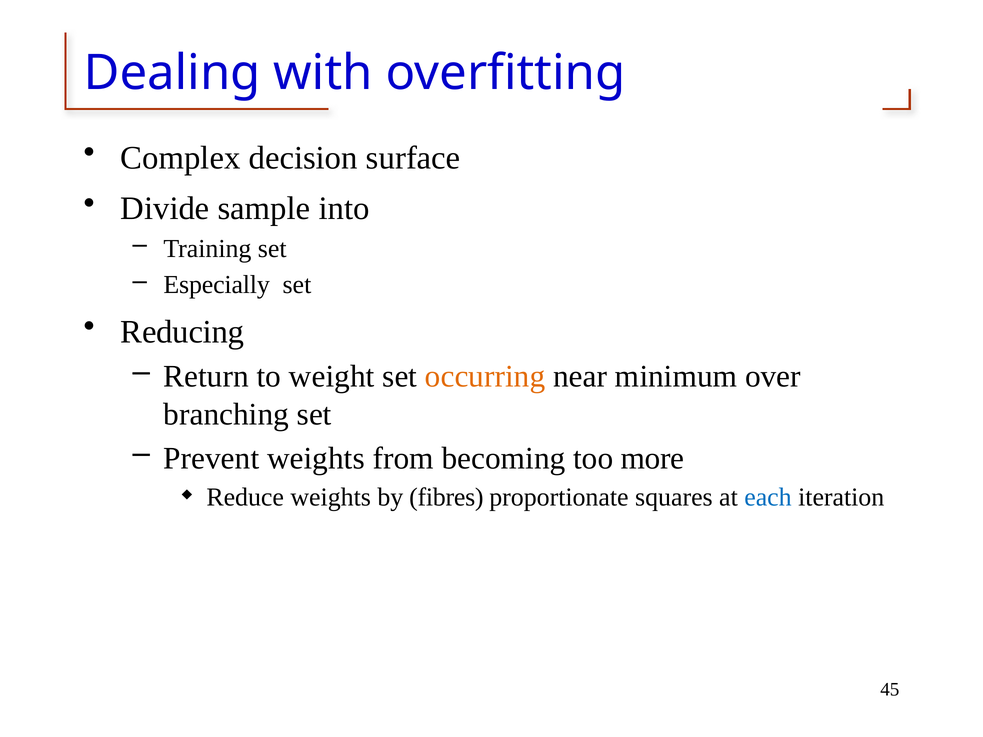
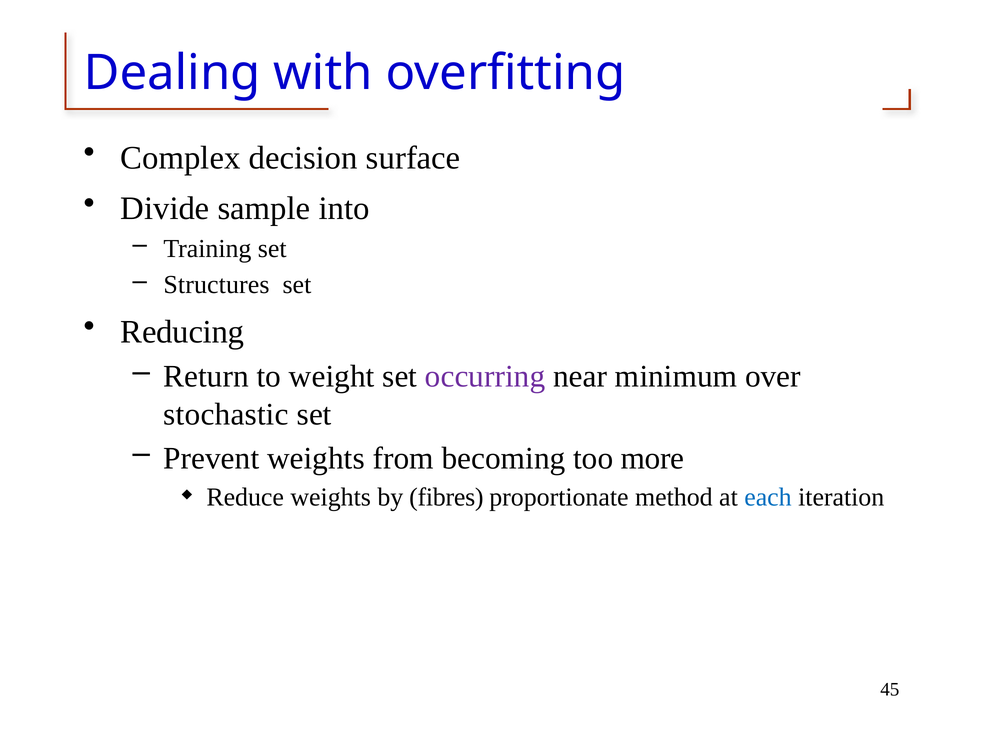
Especially: Especially -> Structures
occurring colour: orange -> purple
branching: branching -> stochastic
squares: squares -> method
